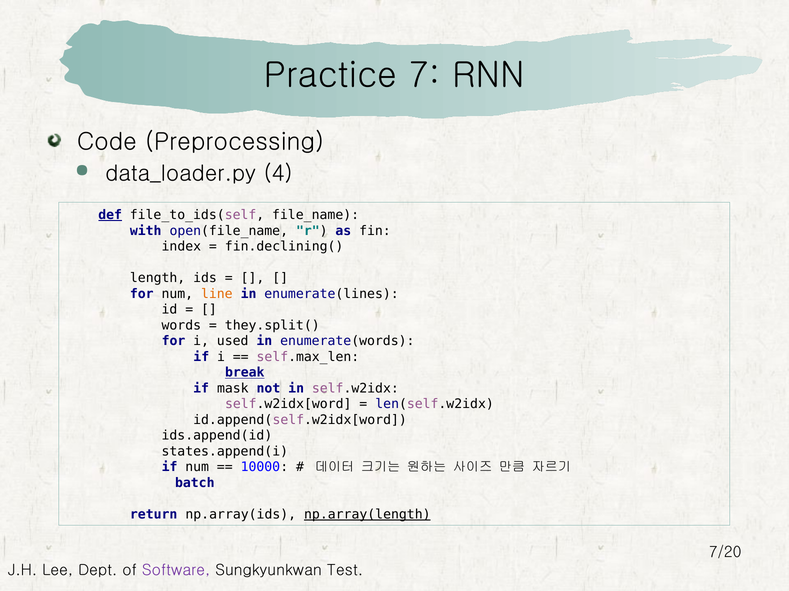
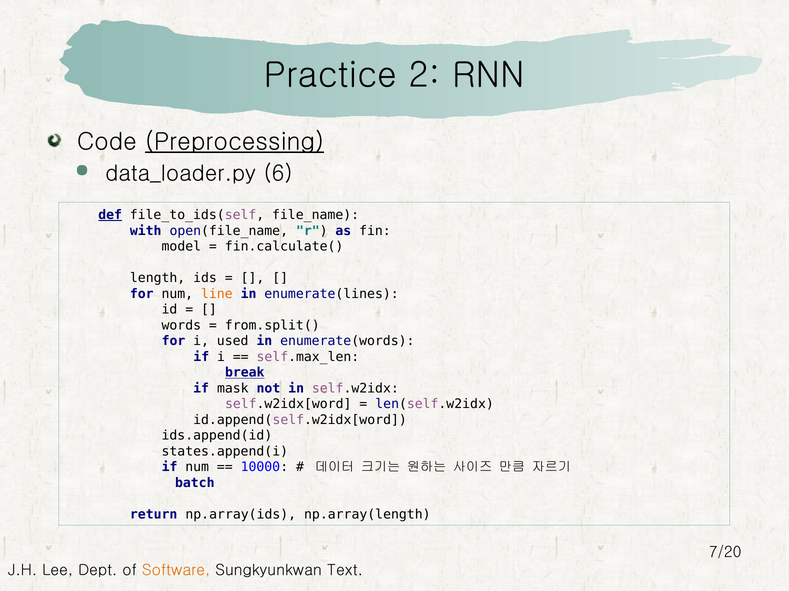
7: 7 -> 2
Preprocessing underline: none -> present
4: 4 -> 6
index: index -> model
fin.declining(: fin.declining( -> fin.calculate(
they.split(: they.split( -> from.split(
np.array(length underline: present -> none
Software colour: purple -> orange
Test: Test -> Text
